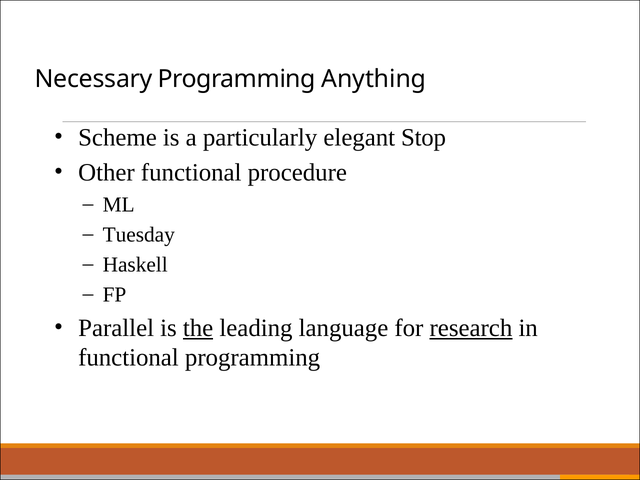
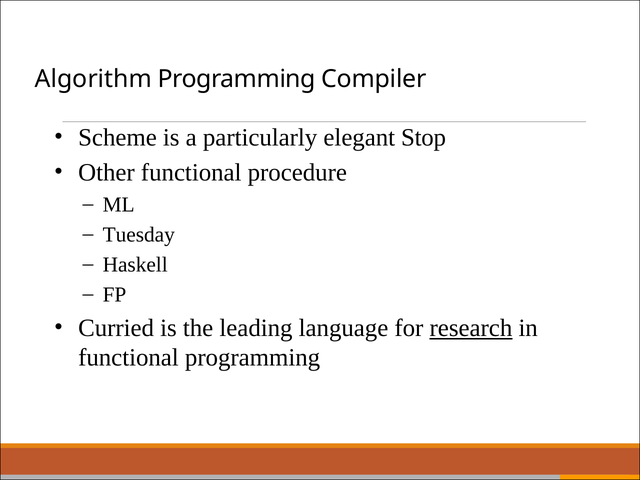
Necessary: Necessary -> Algorithm
Anything: Anything -> Compiler
Parallel: Parallel -> Curried
the underline: present -> none
